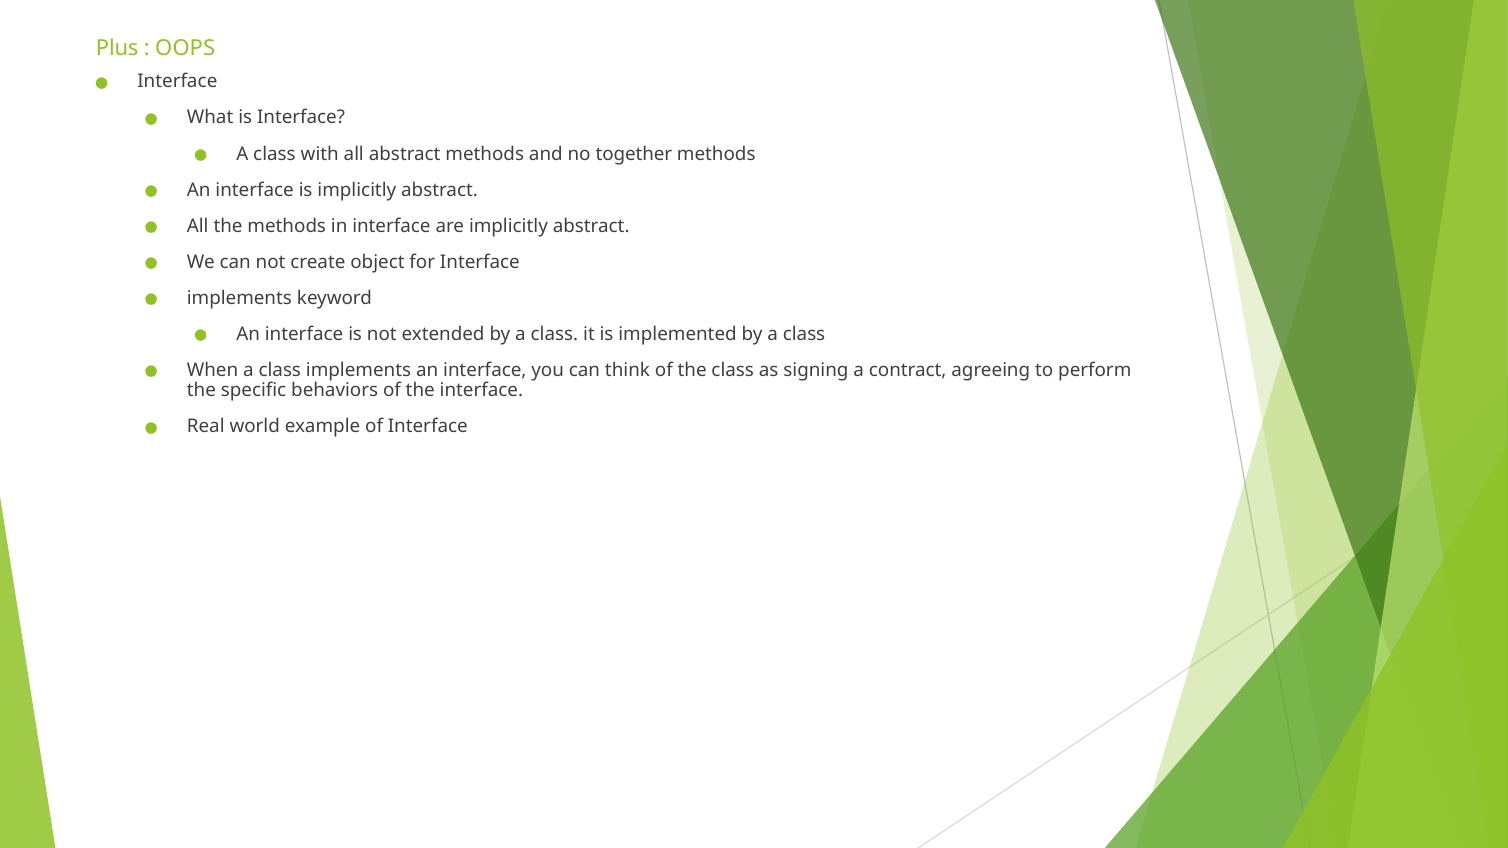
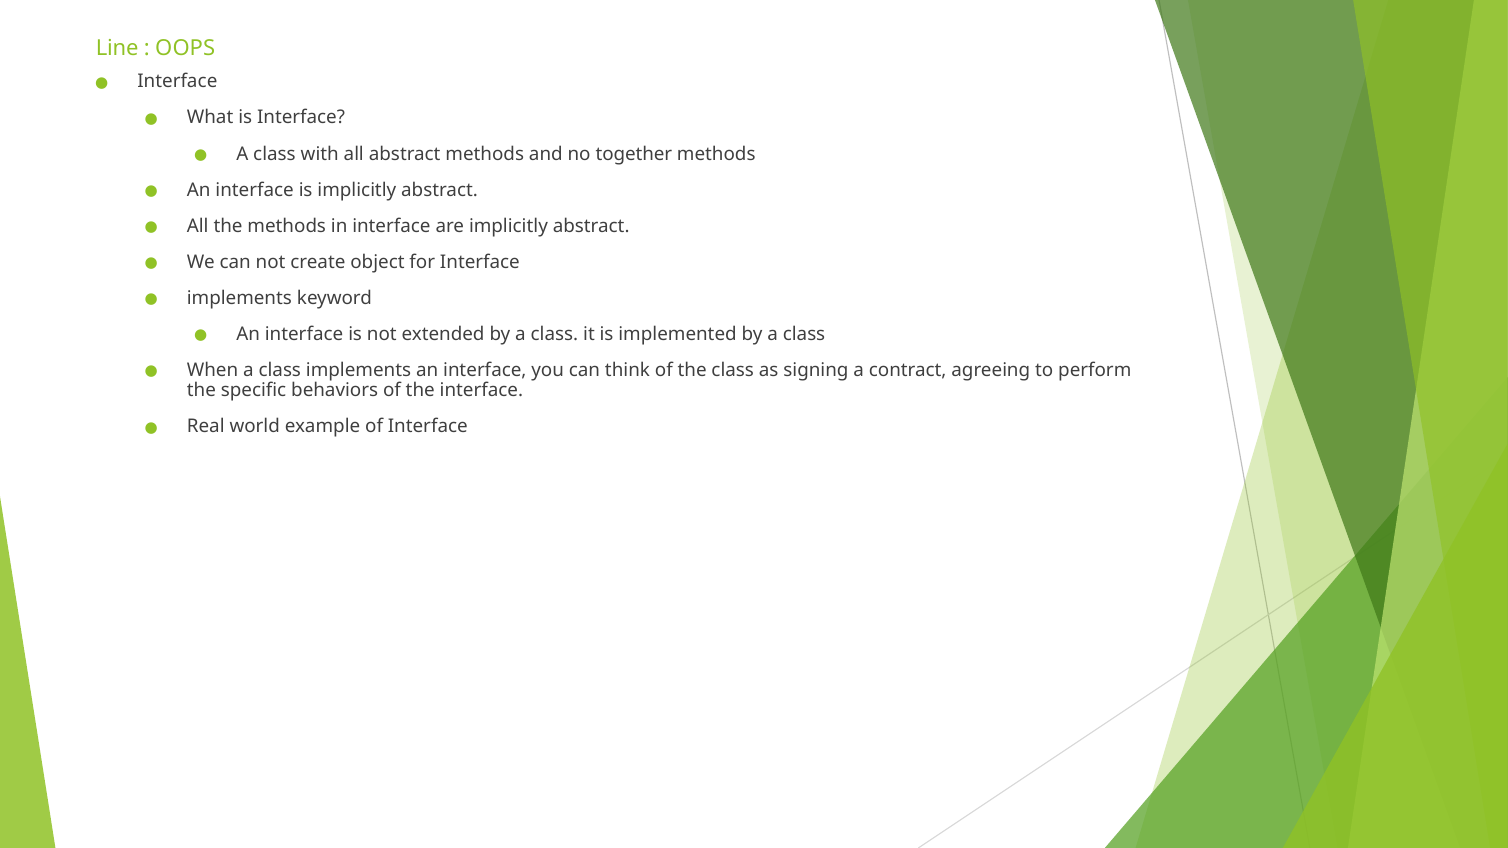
Plus: Plus -> Line
